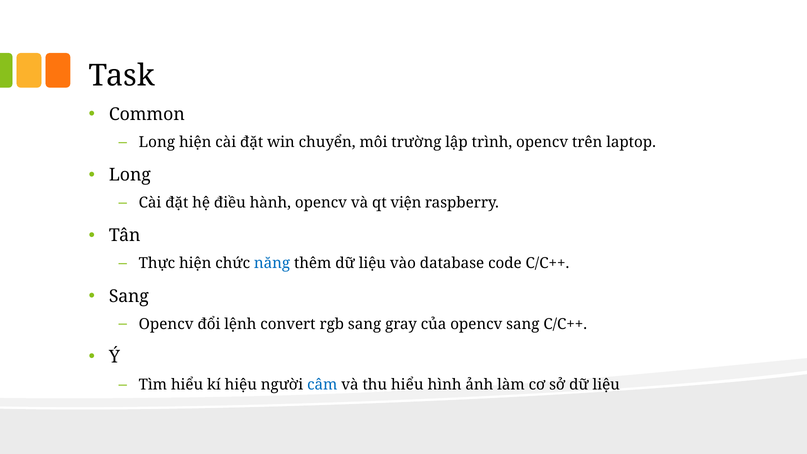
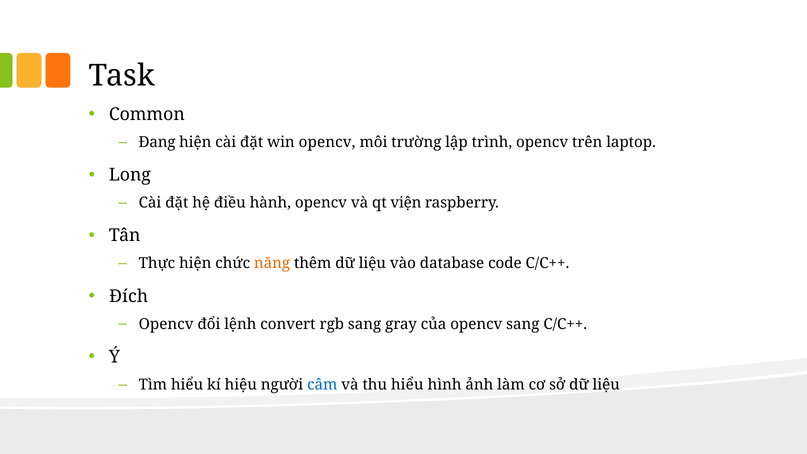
Long at (157, 142): Long -> Đang
win chuyển: chuyển -> opencv
năng colour: blue -> orange
Sang at (129, 296): Sang -> Đích
